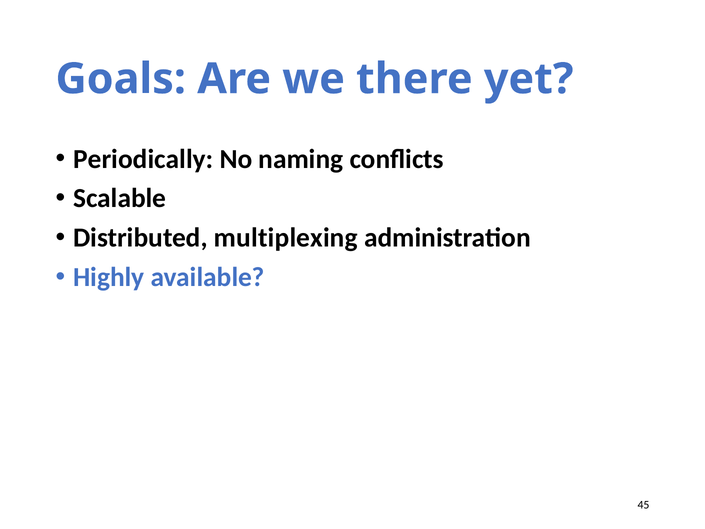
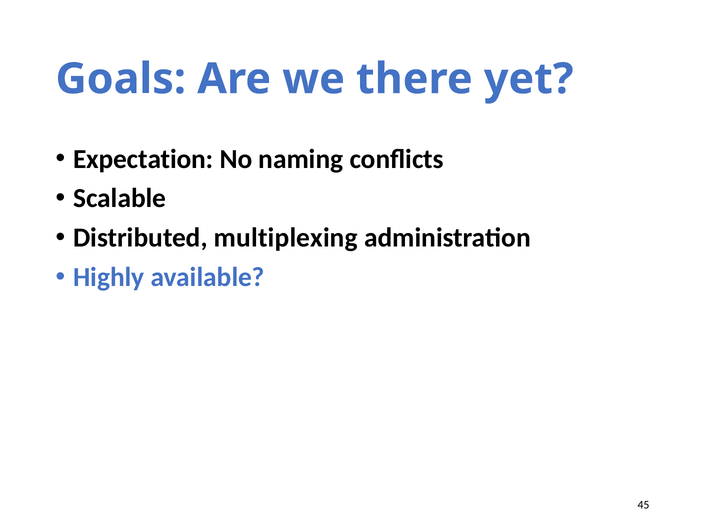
Periodically: Periodically -> Expectation
